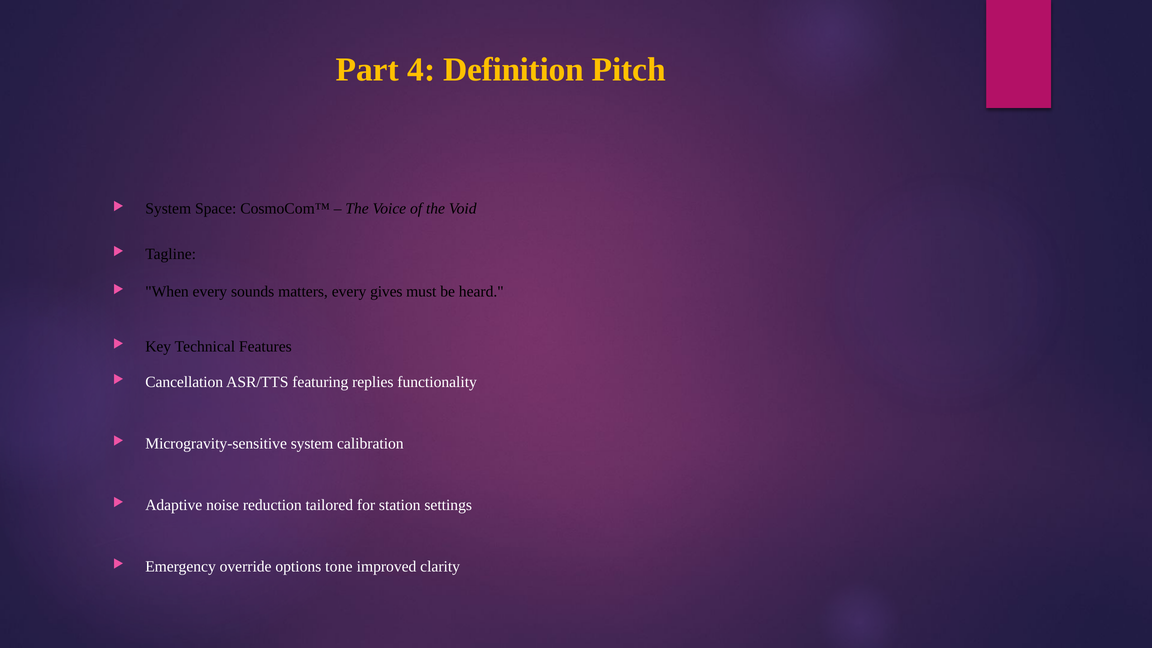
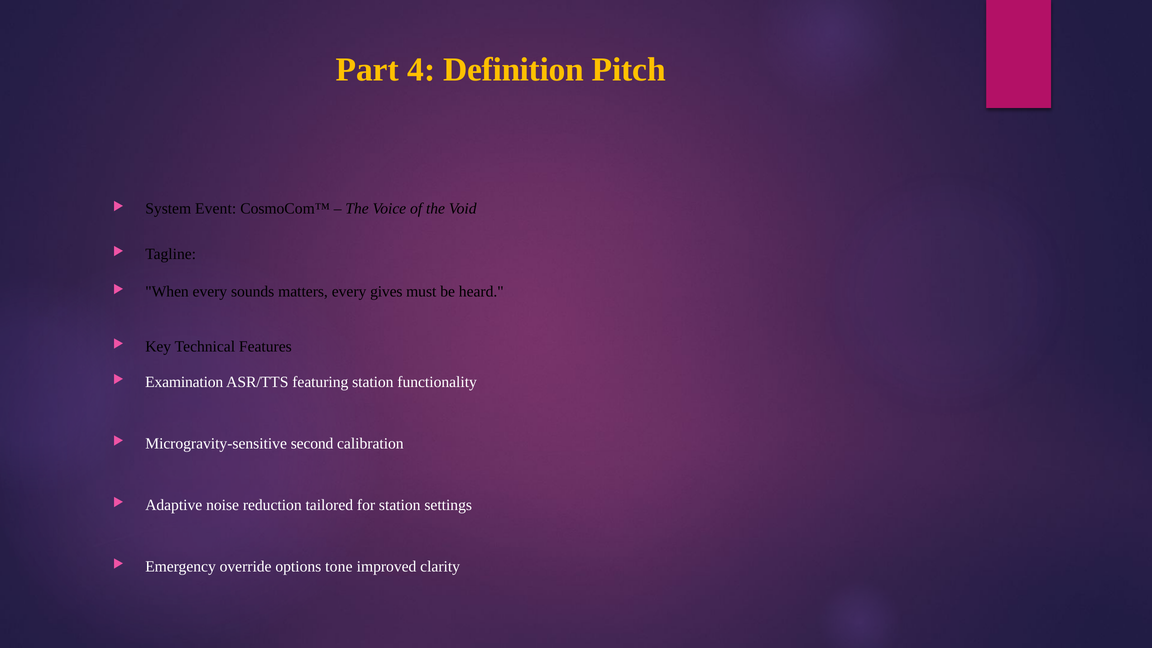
Space: Space -> Event
Cancellation: Cancellation -> Examination
featuring replies: replies -> station
Microgravity-sensitive system: system -> second
